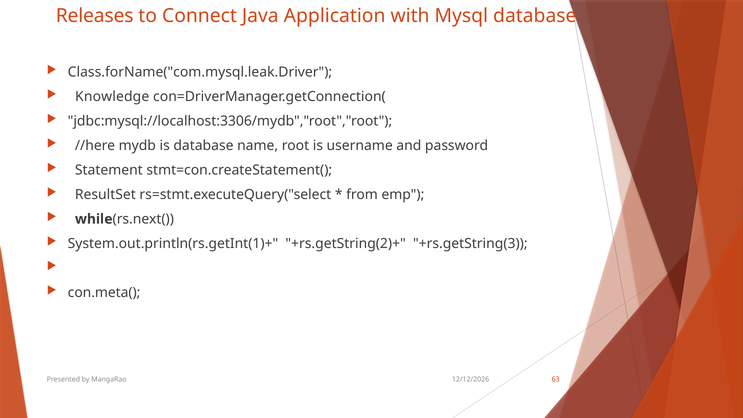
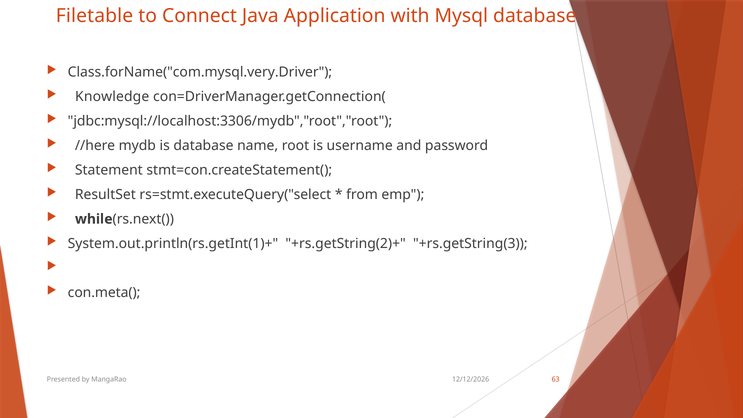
Releases: Releases -> Filetable
Class.forName("com.mysql.leak.Driver: Class.forName("com.mysql.leak.Driver -> Class.forName("com.mysql.very.Driver
